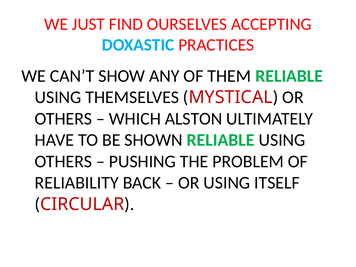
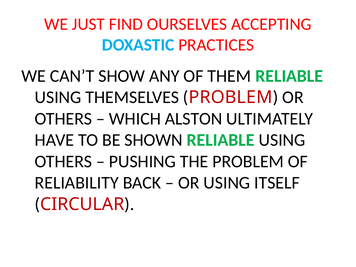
MYSTICAL at (231, 97): MYSTICAL -> PROBLEM
